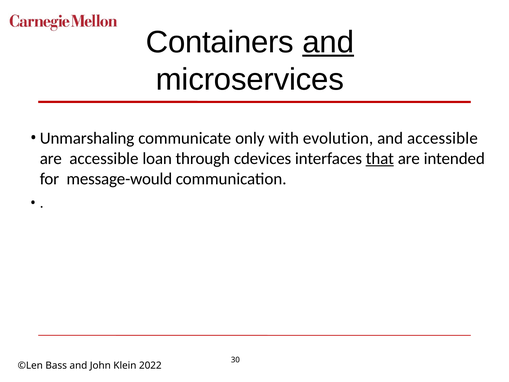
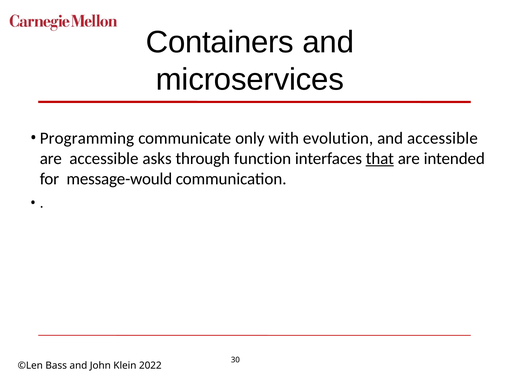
and at (328, 42) underline: present -> none
Unmarshaling: Unmarshaling -> Programming
loan: loan -> asks
cdevices: cdevices -> function
